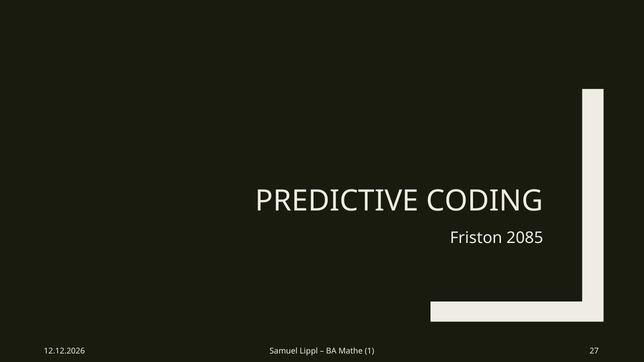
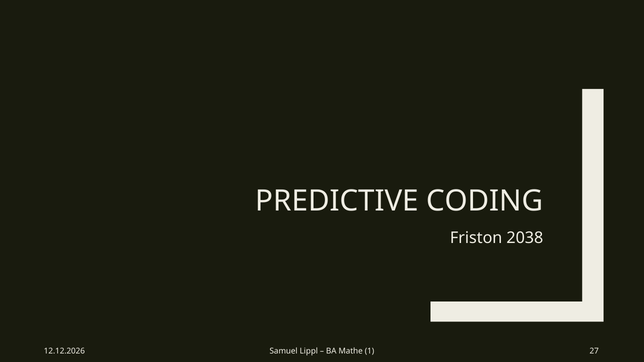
2085: 2085 -> 2038
